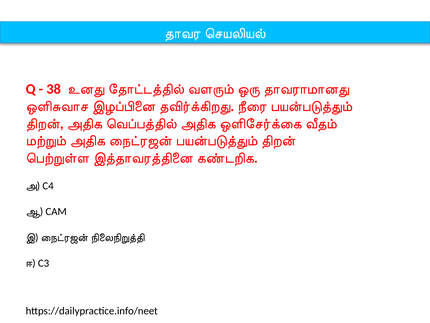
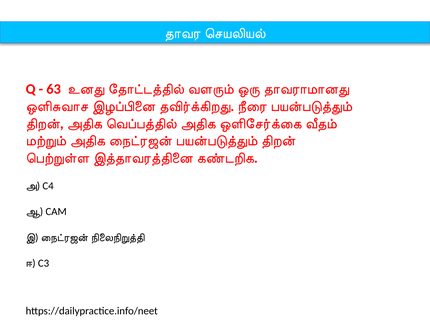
38: 38 -> 63
